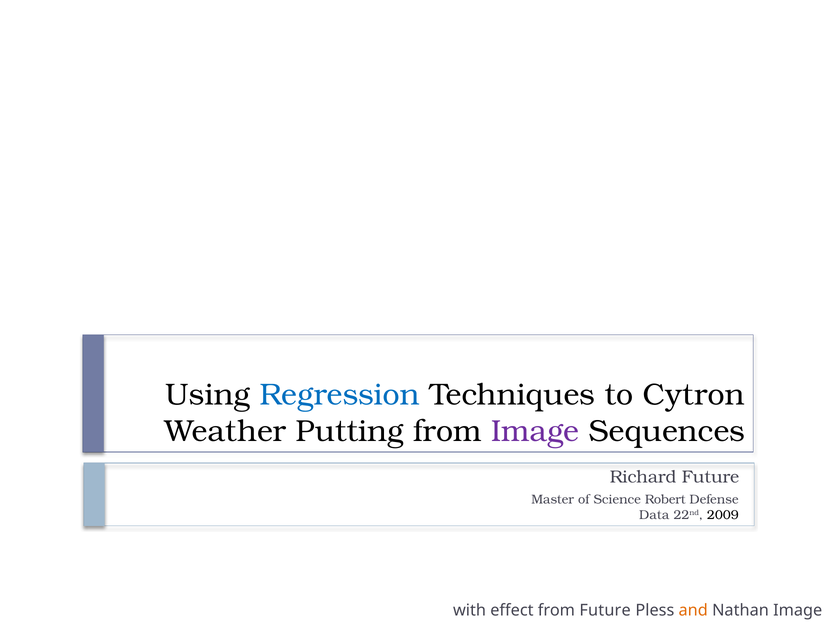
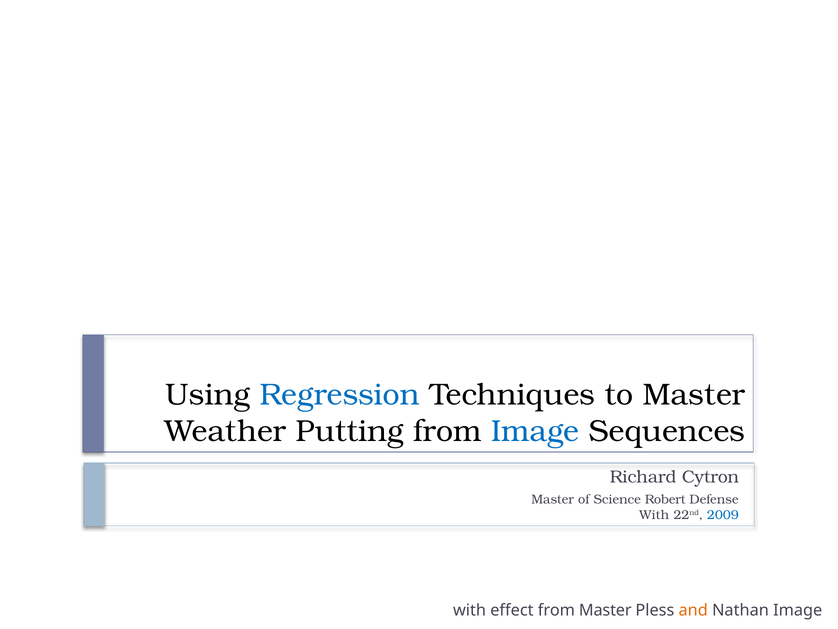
to Cytron: Cytron -> Master
Image at (535, 431) colour: purple -> blue
Richard Future: Future -> Cytron
Data at (654, 515): Data -> With
2009 colour: black -> blue
from Future: Future -> Master
